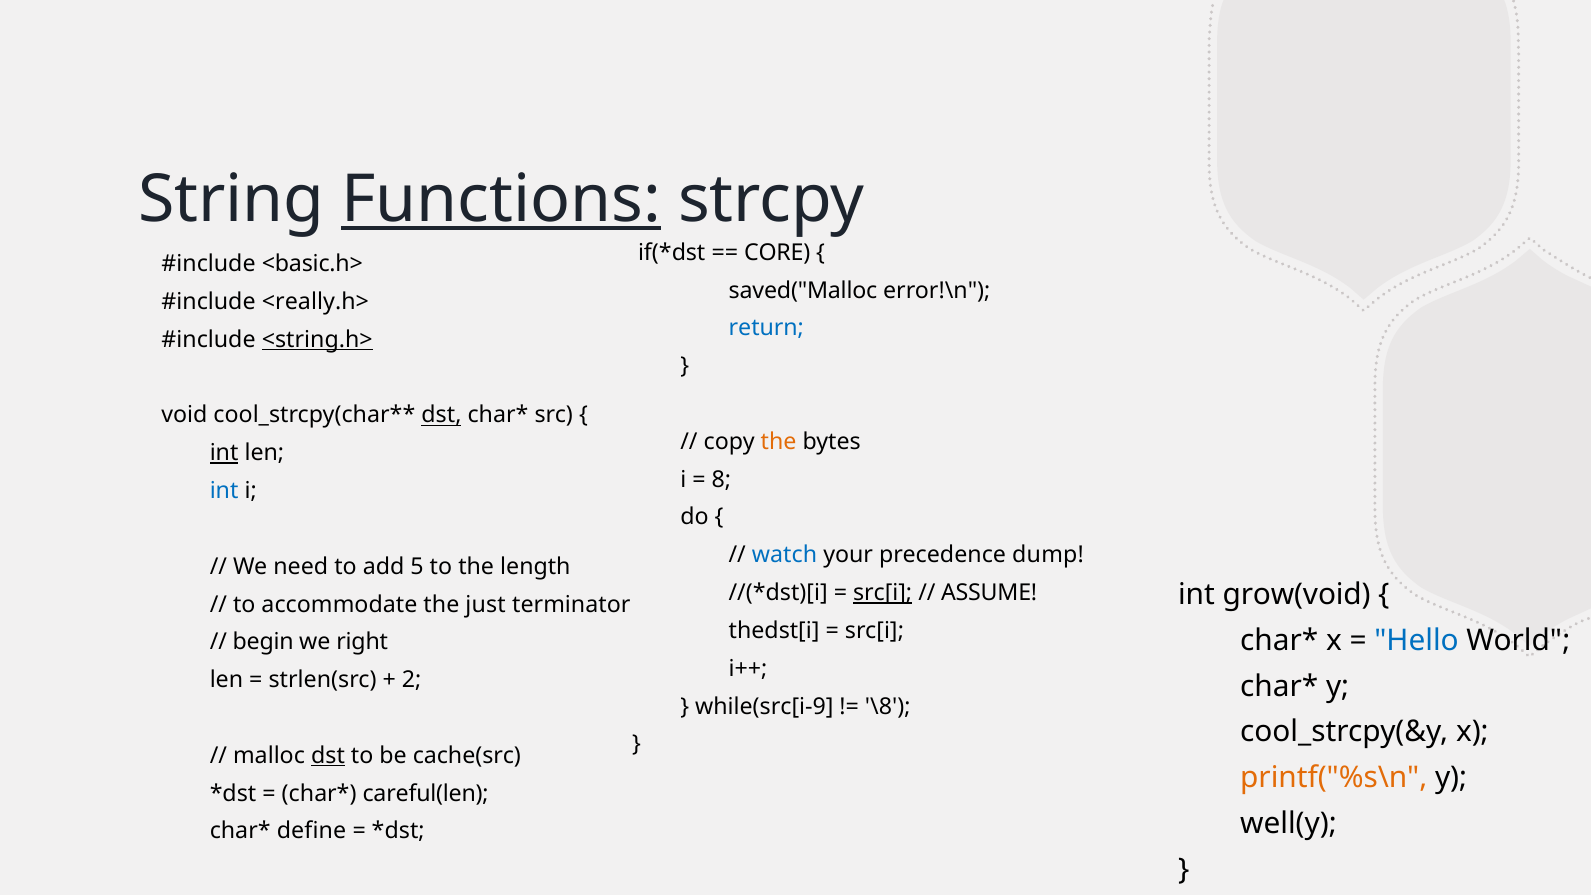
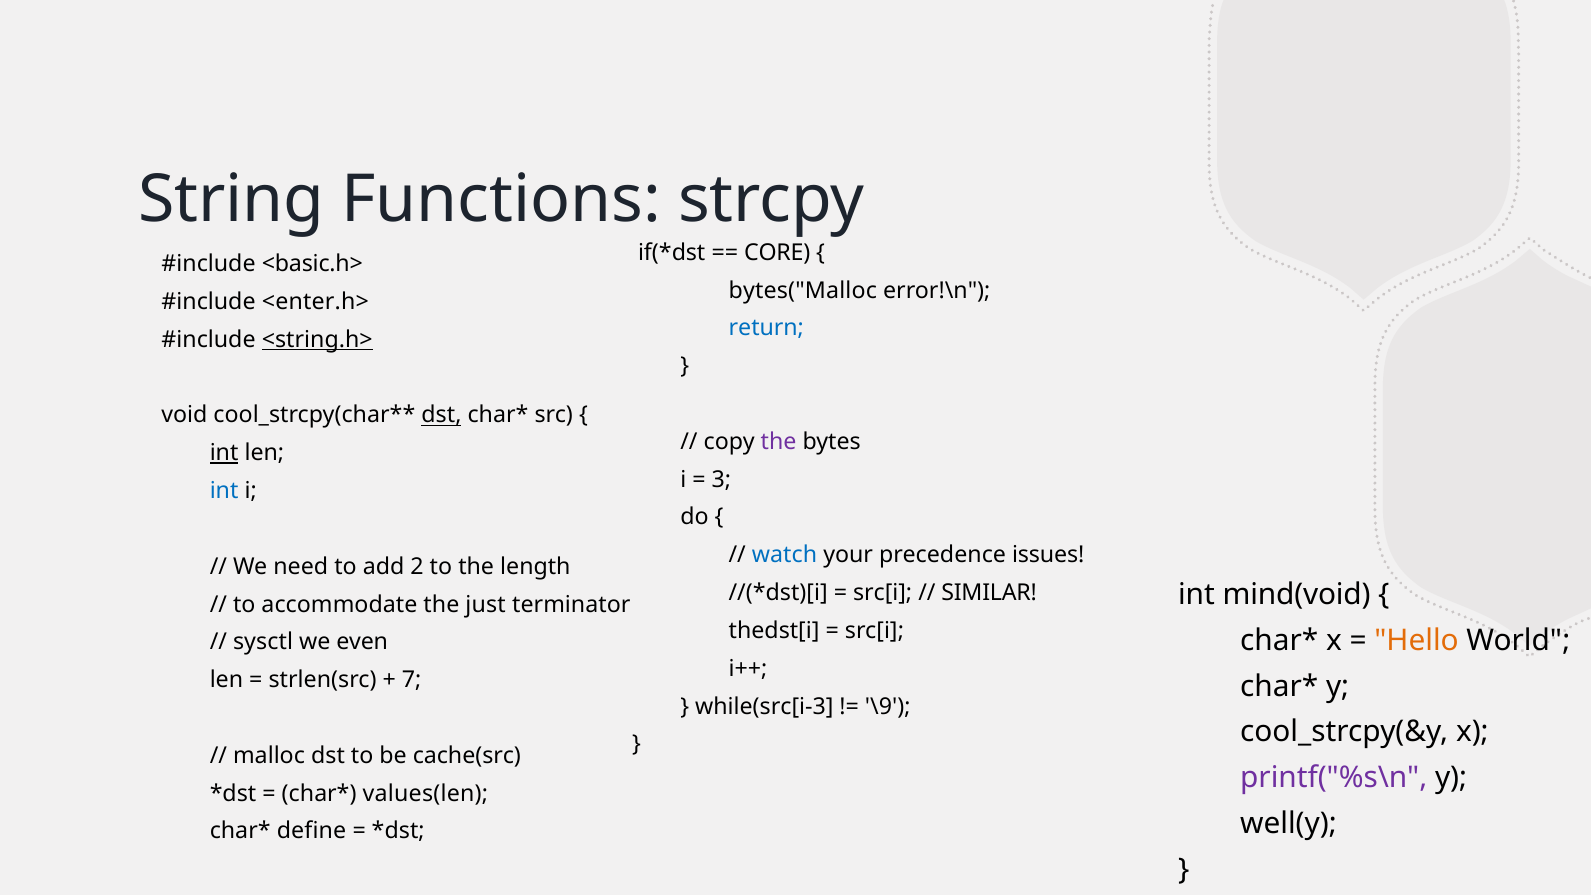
Functions underline: present -> none
saved("Malloc: saved("Malloc -> bytes("Malloc
<really.h>: <really.h> -> <enter.h>
the at (779, 442) colour: orange -> purple
8: 8 -> 3
dump: dump -> issues
5: 5 -> 2
src[i at (883, 593) underline: present -> none
ASSUME: ASSUME -> SIMILAR
grow(void: grow(void -> mind(void
Hello colour: blue -> orange
begin: begin -> sysctl
right: right -> even
2: 2 -> 7
while(src[i-9: while(src[i-9 -> while(src[i-3
\8: \8 -> \9
dst at (328, 756) underline: present -> none
printf("%s\n colour: orange -> purple
careful(len: careful(len -> values(len
